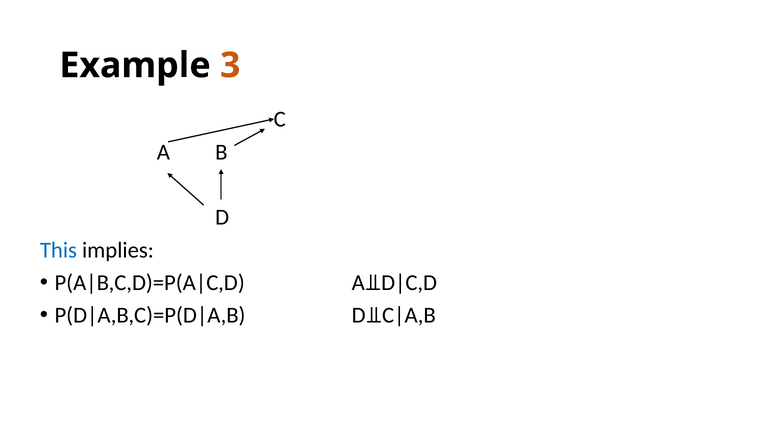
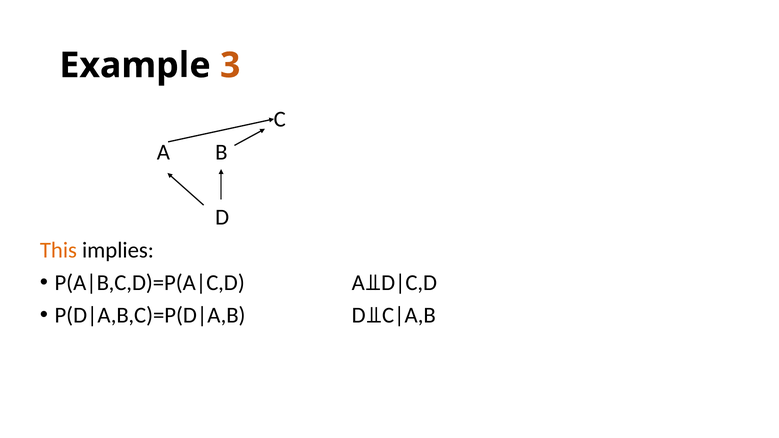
This colour: blue -> orange
